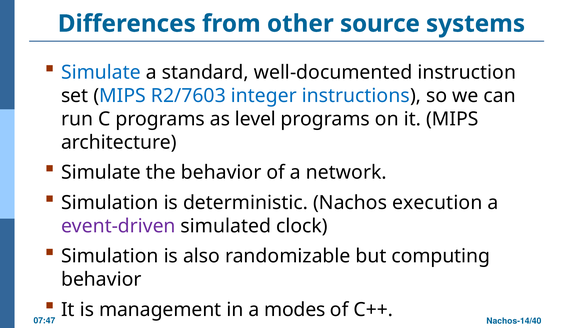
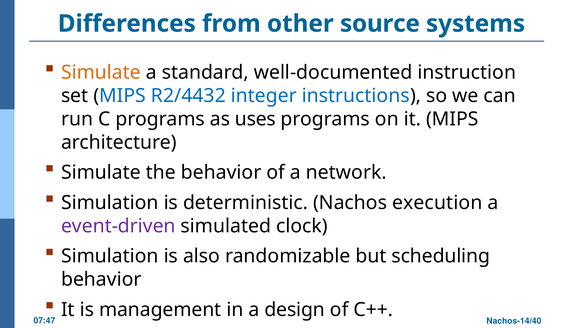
Simulate at (101, 72) colour: blue -> orange
R2/7603: R2/7603 -> R2/4432
level: level -> uses
computing: computing -> scheduling
modes: modes -> design
